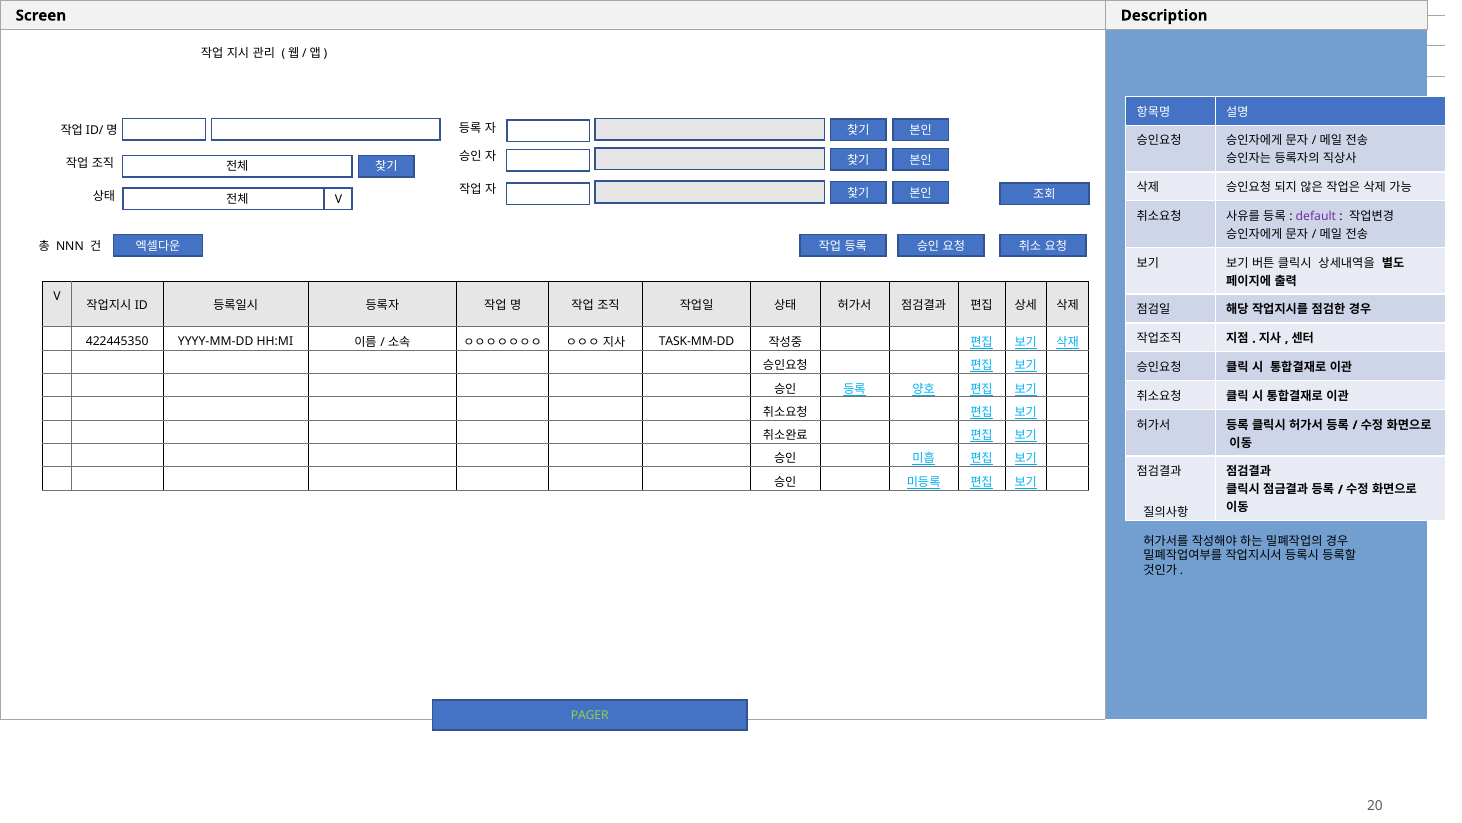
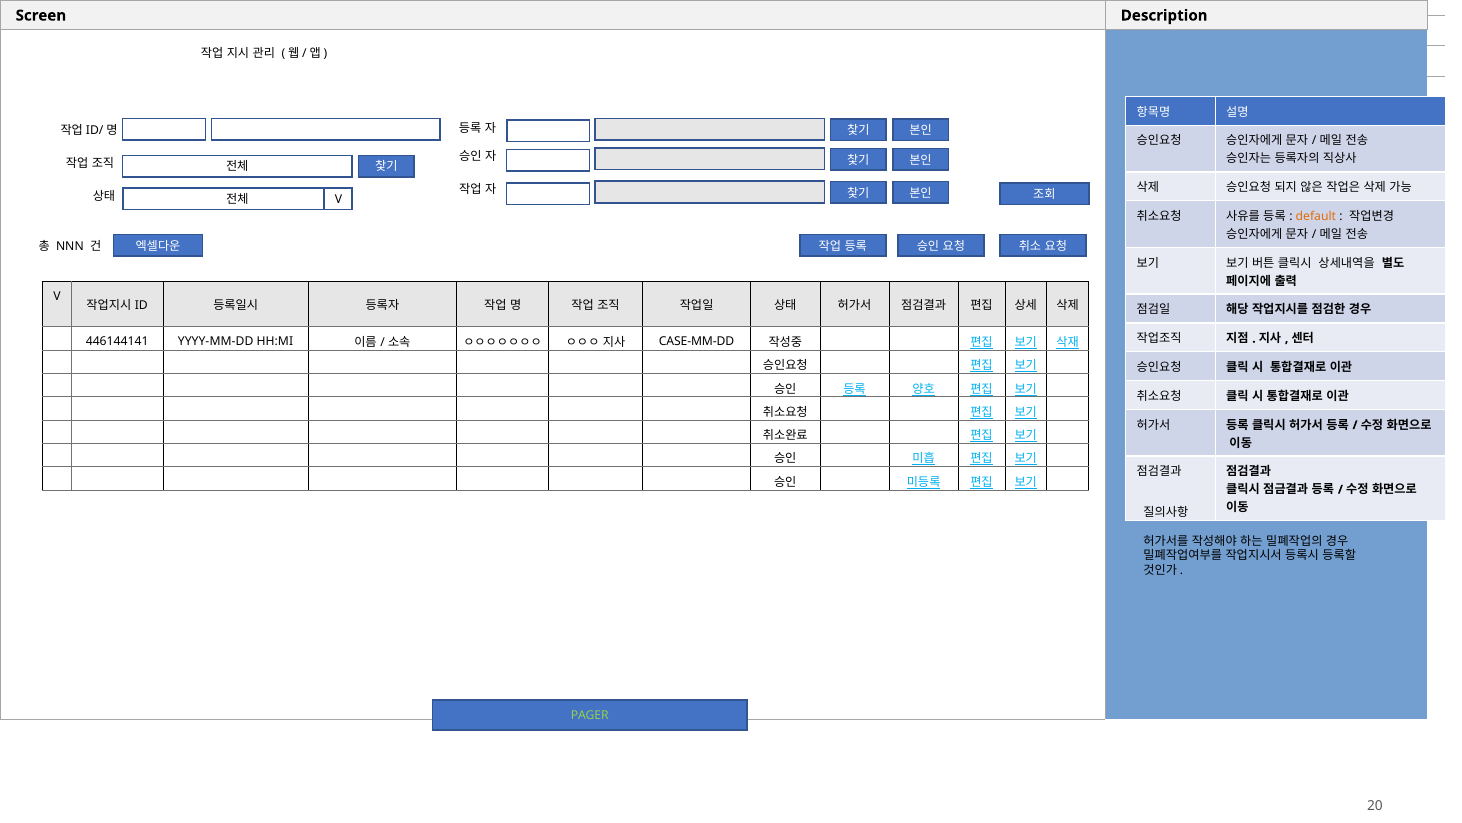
default colour: purple -> orange
422445350: 422445350 -> 446144141
TASK-MM-DD: TASK-MM-DD -> CASE-MM-DD
